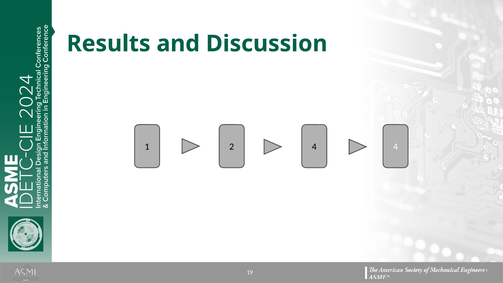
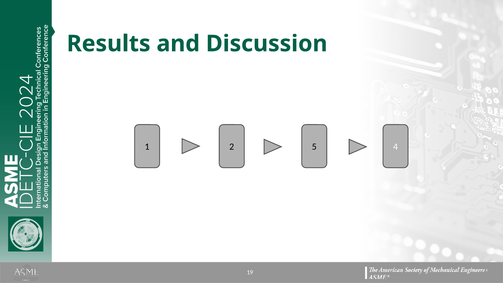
2 4: 4 -> 5
